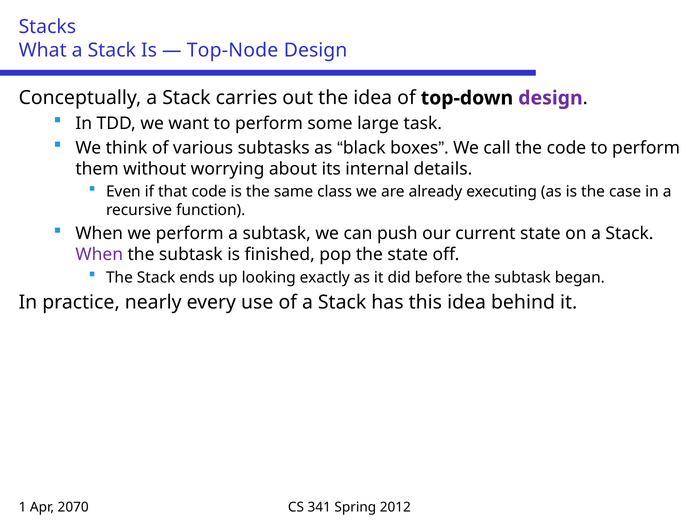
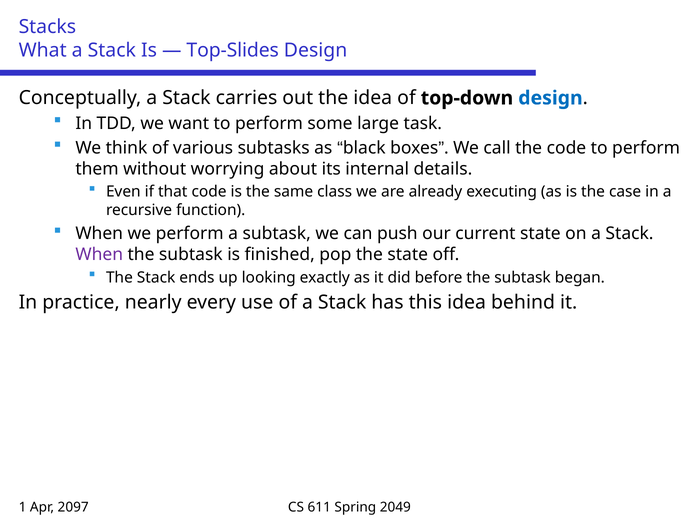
Top-Node: Top-Node -> Top-Slides
design at (550, 98) colour: purple -> blue
2070: 2070 -> 2097
341: 341 -> 611
2012: 2012 -> 2049
